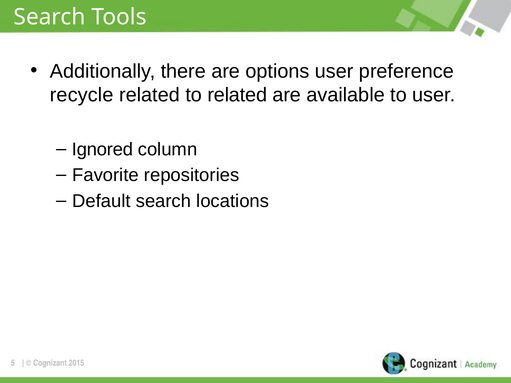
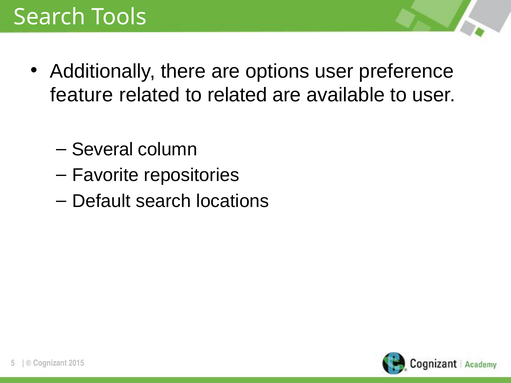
recycle: recycle -> feature
Ignored: Ignored -> Several
